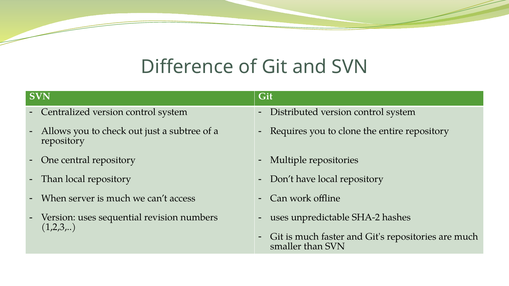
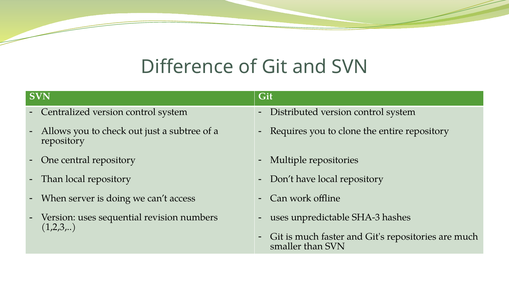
server is much: much -> doing
SHA-2: SHA-2 -> SHA-3
